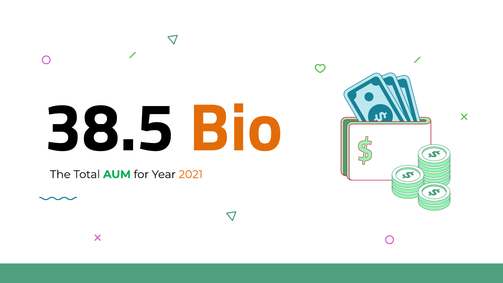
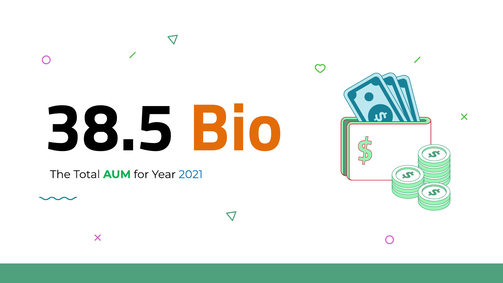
2021 colour: orange -> blue
